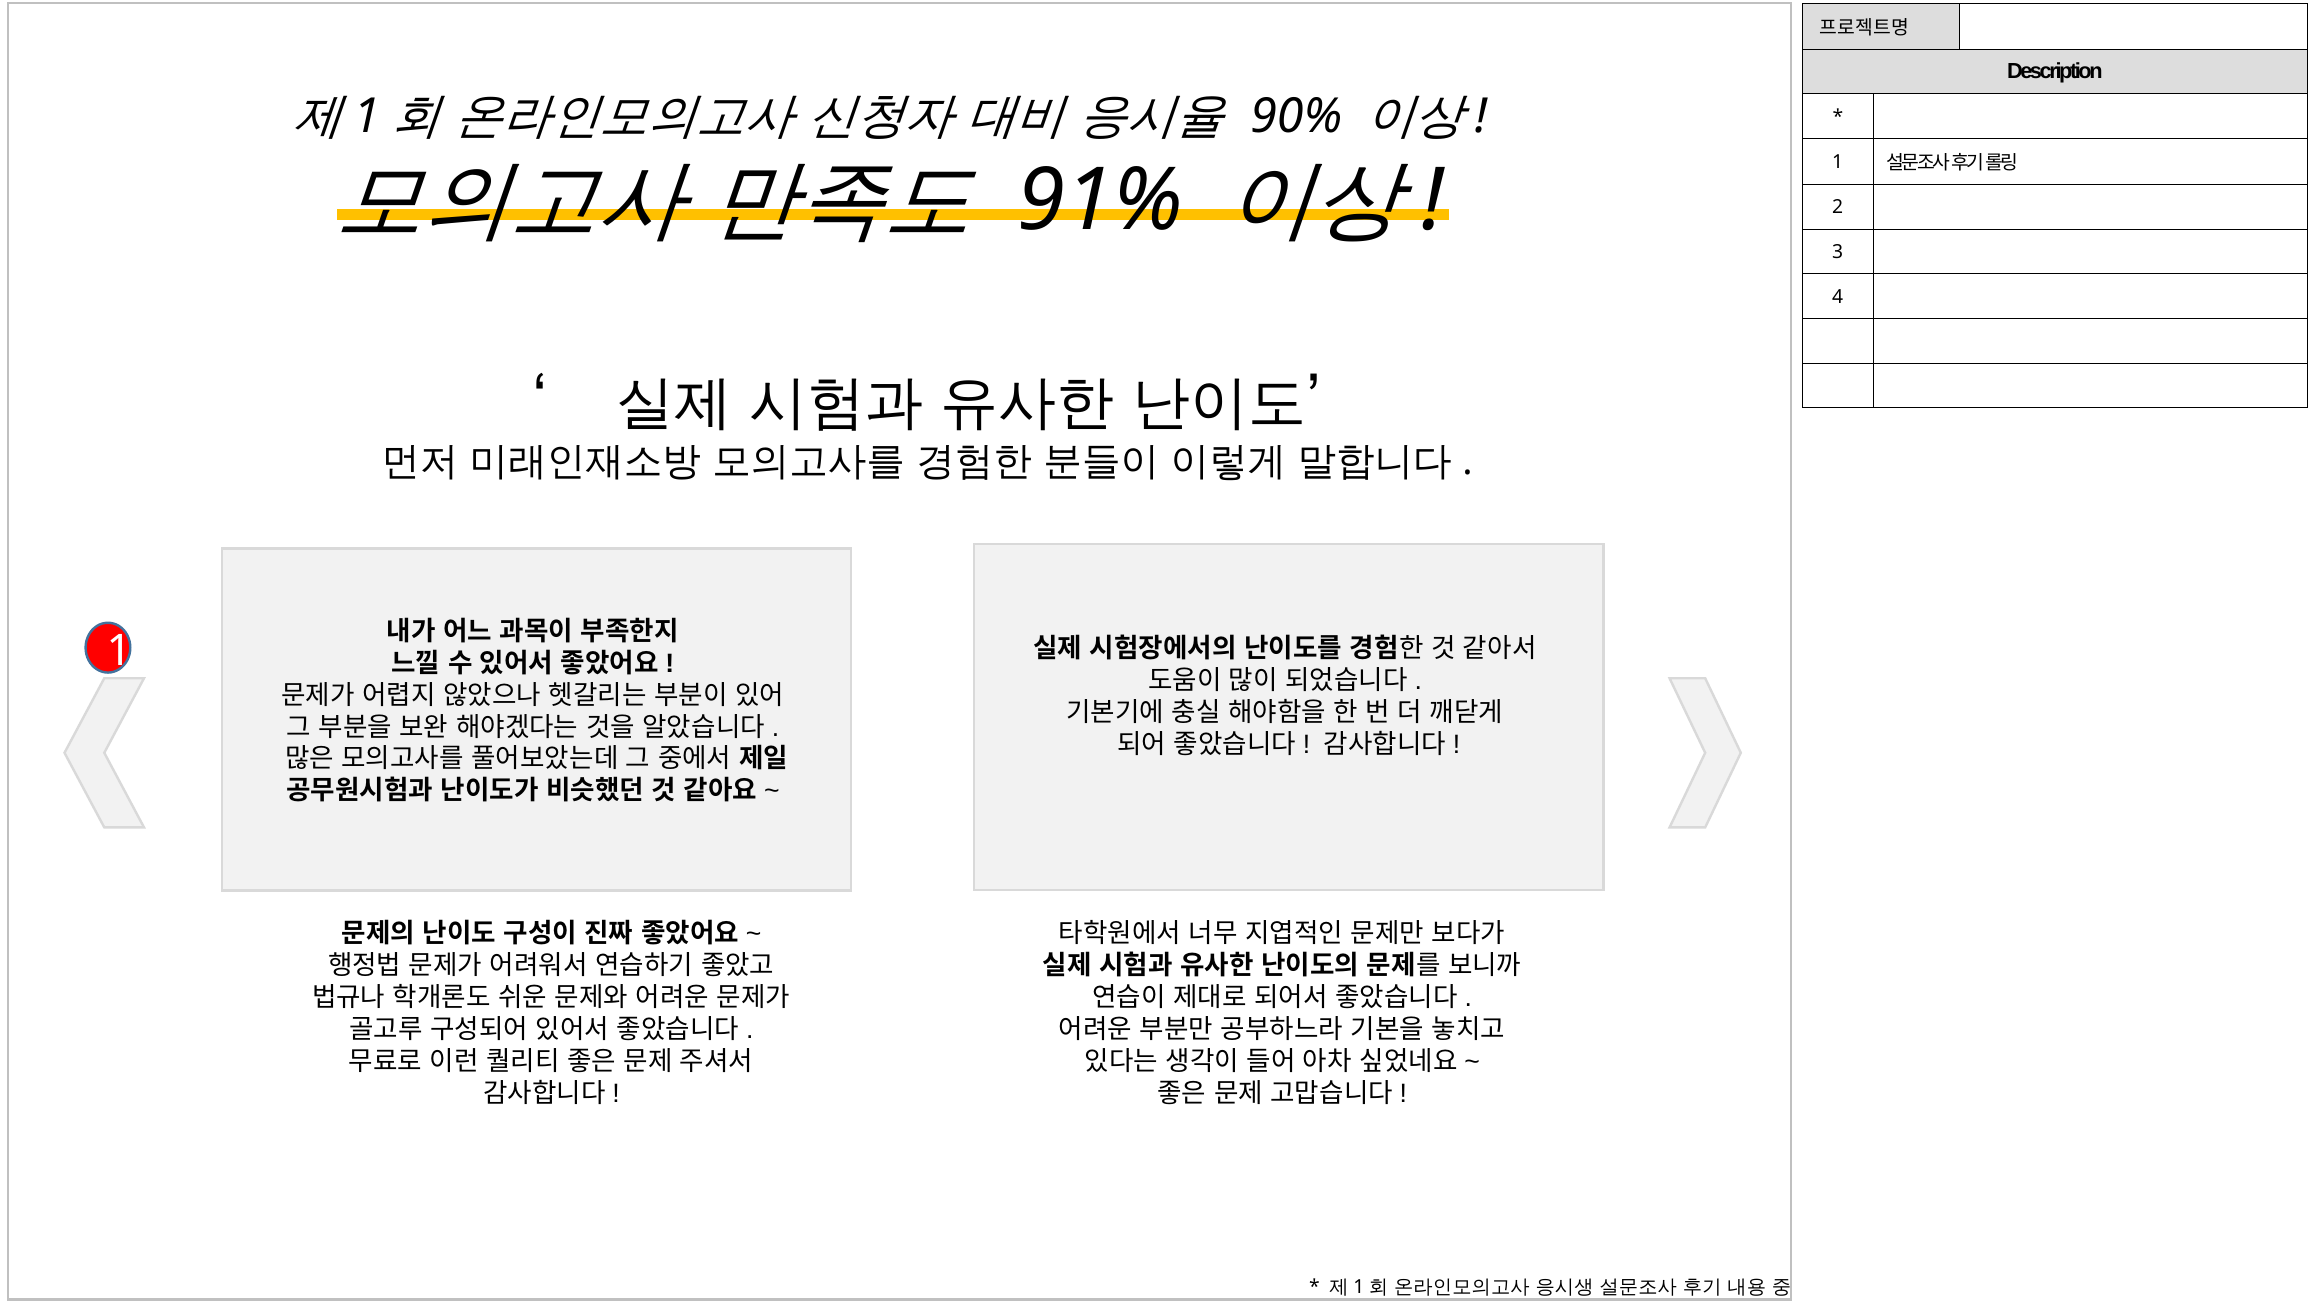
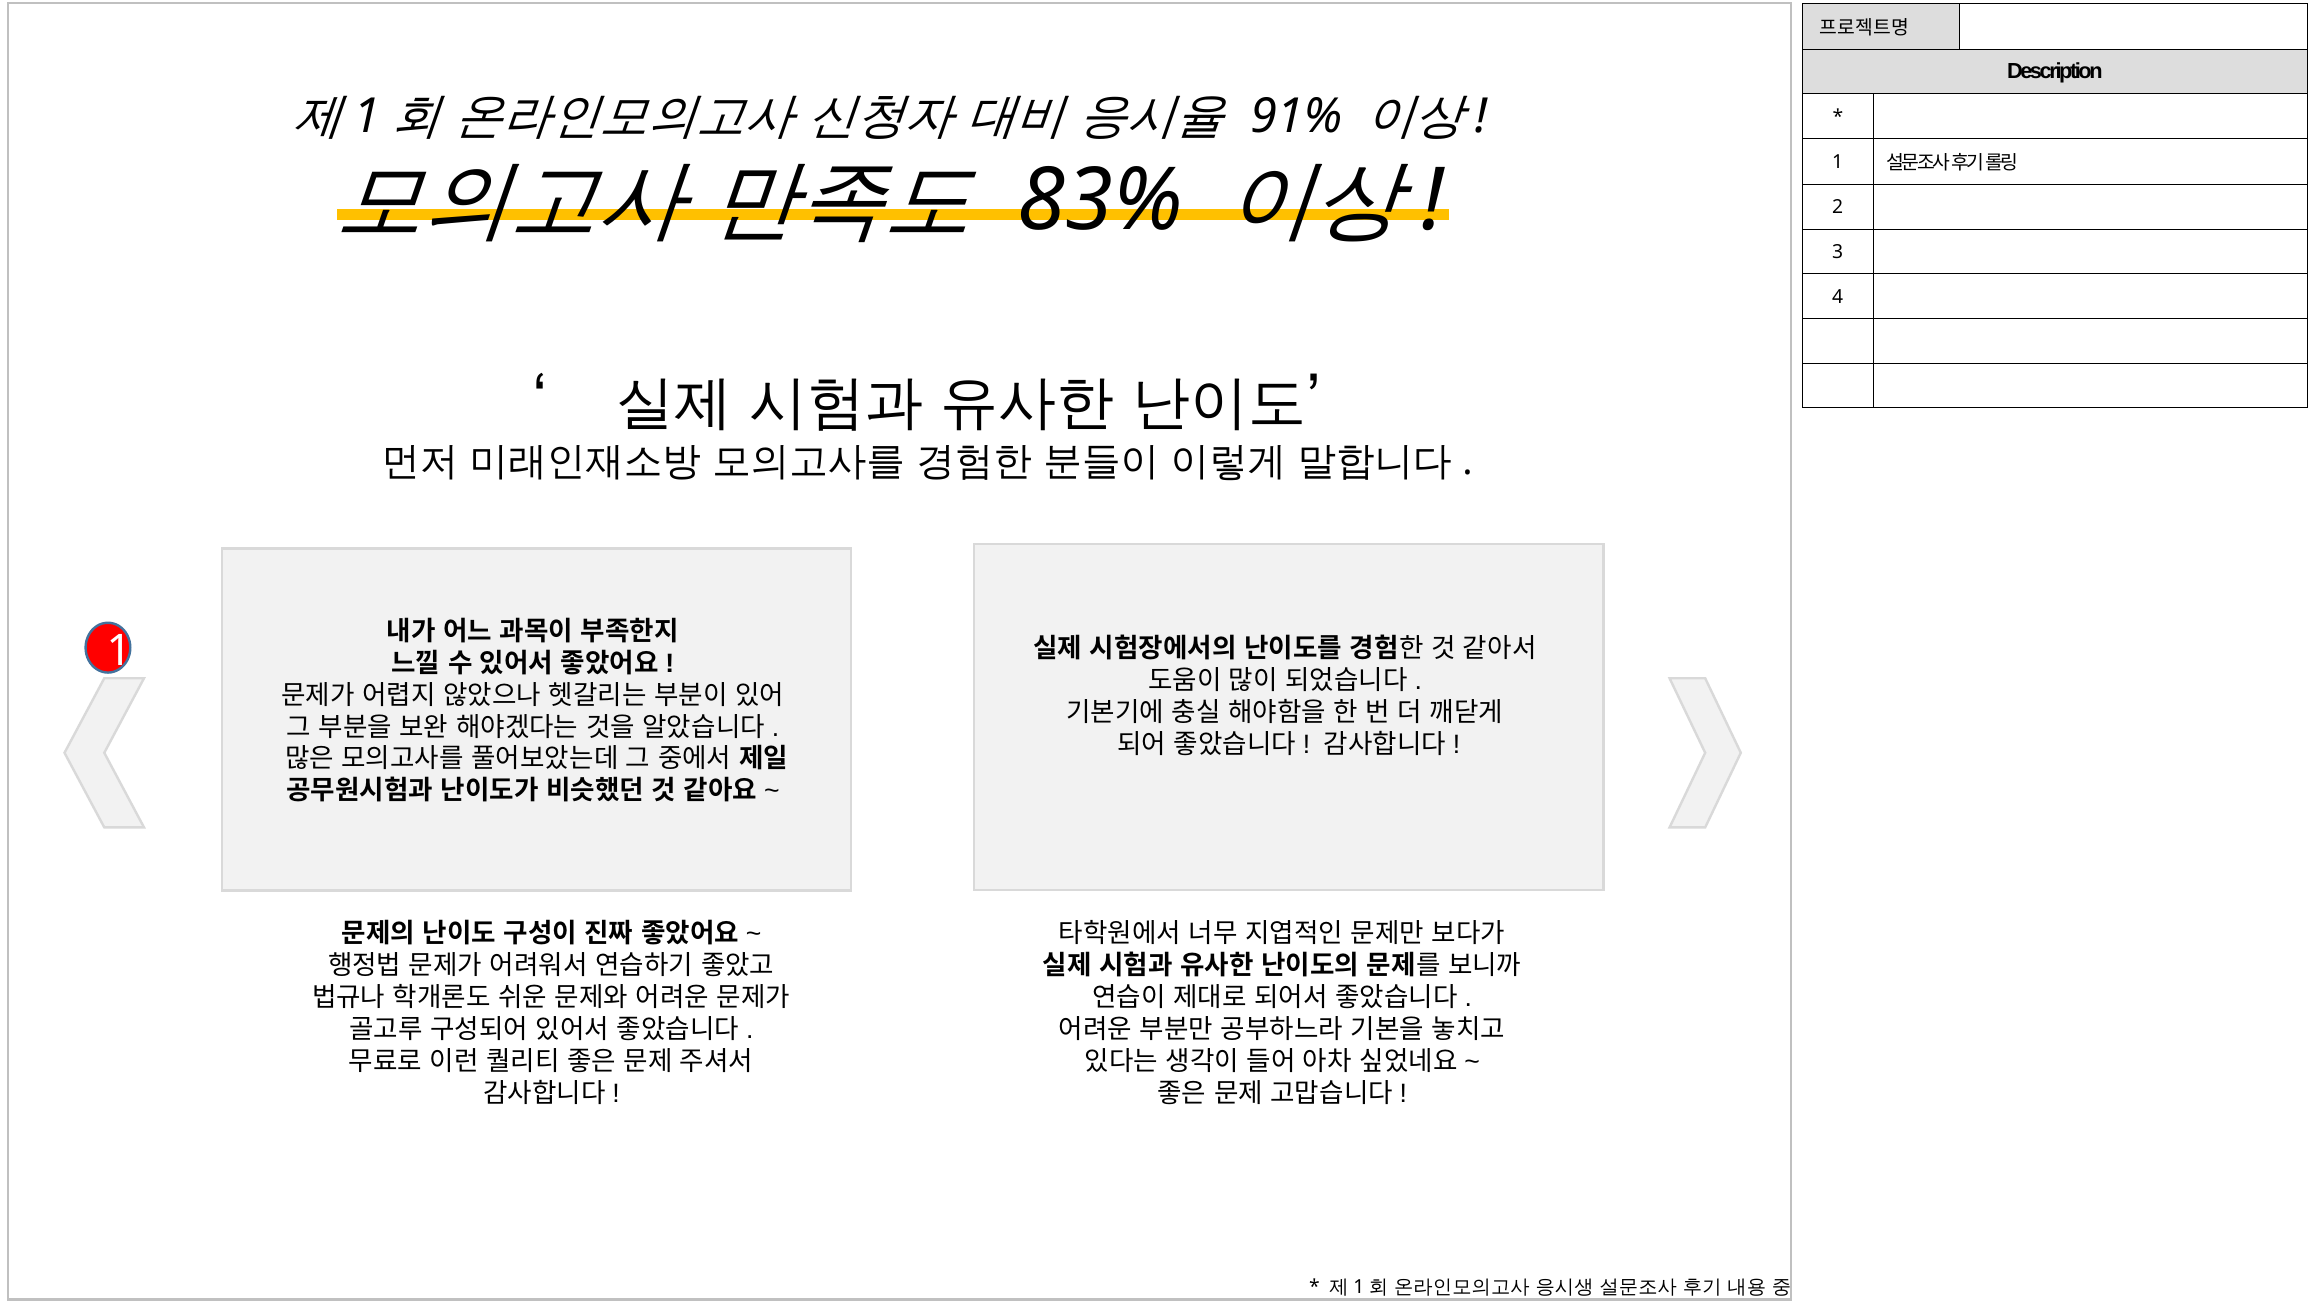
90%: 90% -> 91%
91%: 91% -> 83%
